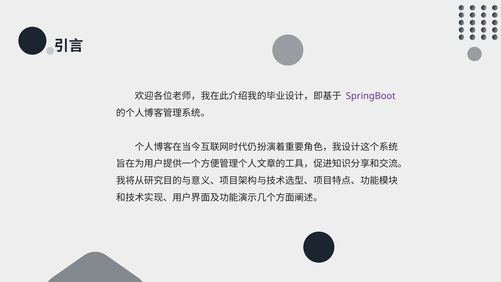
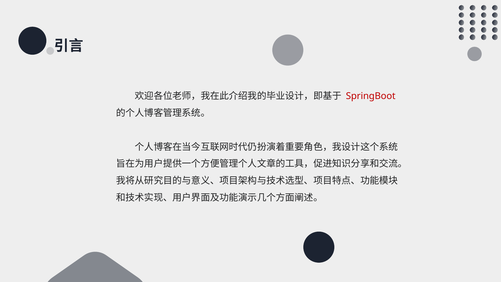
SpringBoot colour: purple -> red
